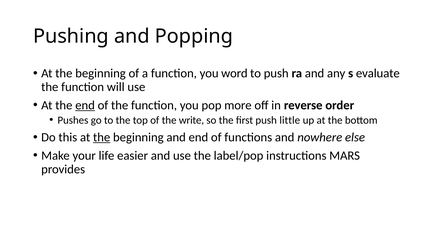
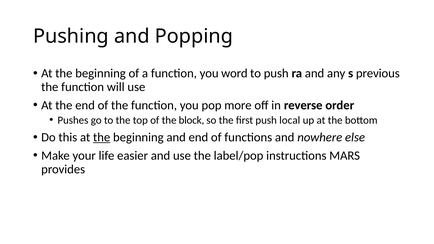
evaluate: evaluate -> previous
end at (85, 105) underline: present -> none
write: write -> block
little: little -> local
